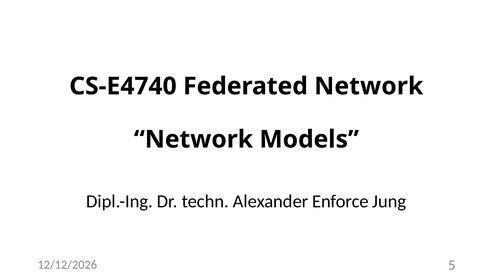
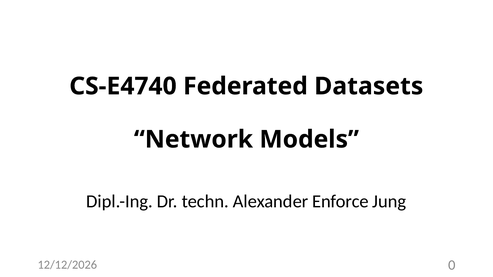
Federated Network: Network -> Datasets
5: 5 -> 0
